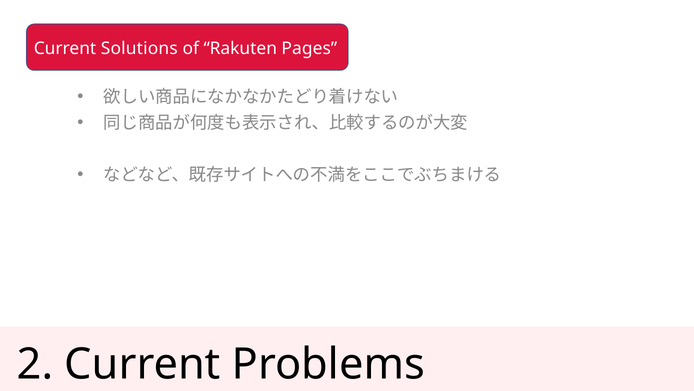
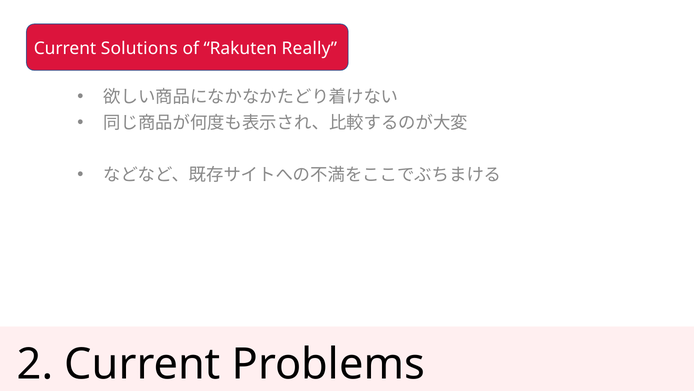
Pages: Pages -> Really
